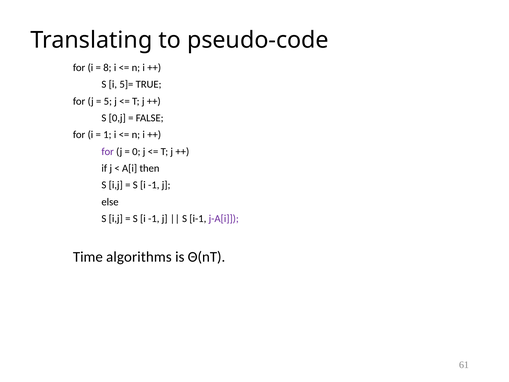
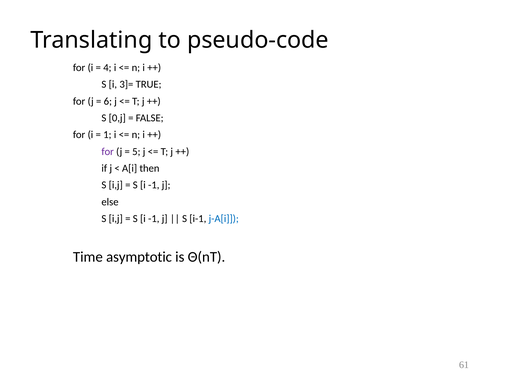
8: 8 -> 4
5]=: 5]= -> 3]=
5: 5 -> 6
0: 0 -> 5
j-A[i colour: purple -> blue
algorithms: algorithms -> asymptotic
